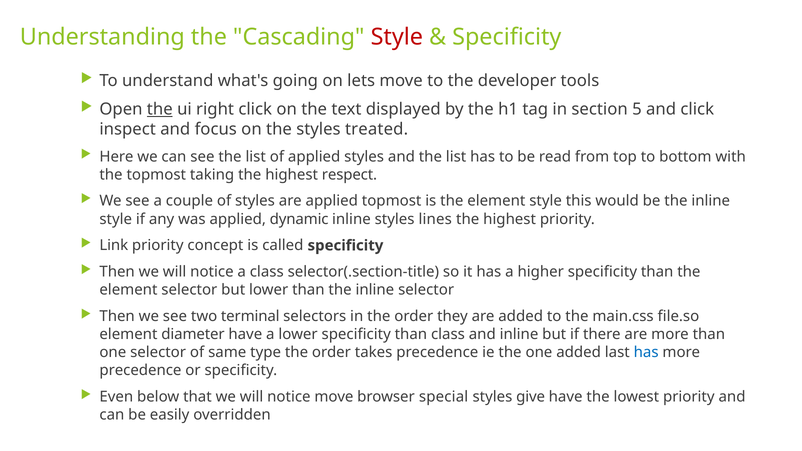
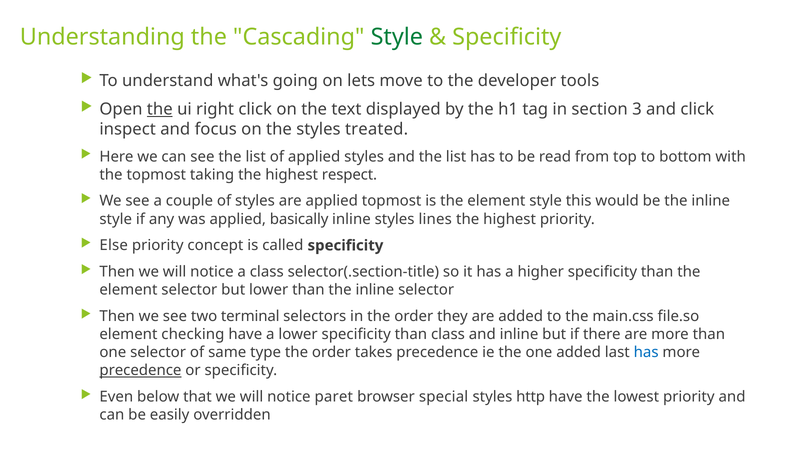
Style at (397, 37) colour: red -> green
5: 5 -> 3
dynamic: dynamic -> basically
Link: Link -> Else
diameter: diameter -> checking
precedence at (140, 371) underline: none -> present
notice move: move -> paret
give: give -> http
